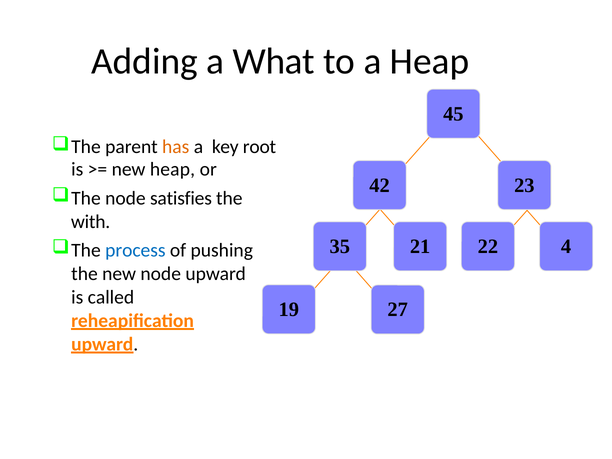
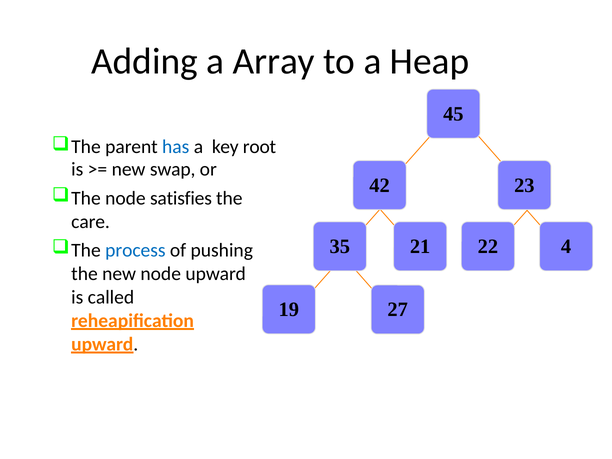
What: What -> Array
has colour: orange -> blue
new heap: heap -> swap
with: with -> care
